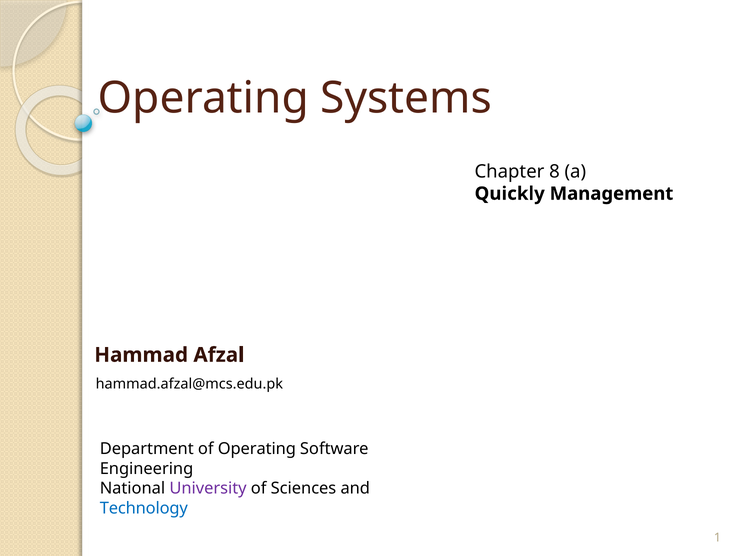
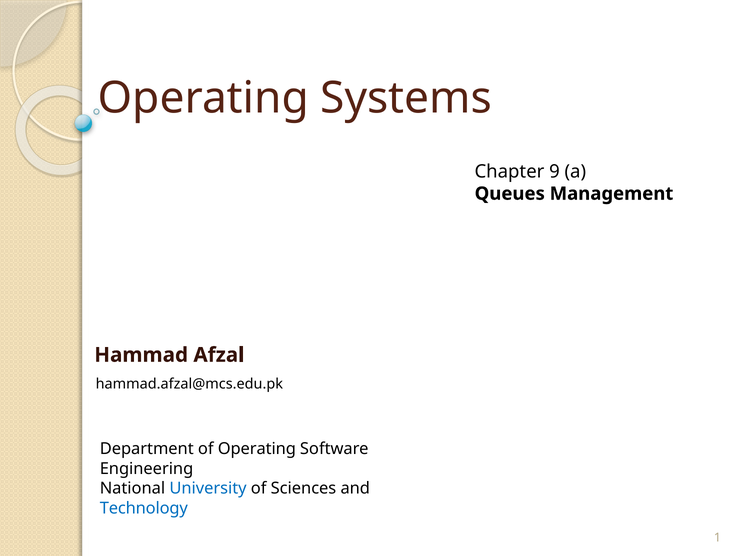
8: 8 -> 9
Quickly: Quickly -> Queues
University colour: purple -> blue
